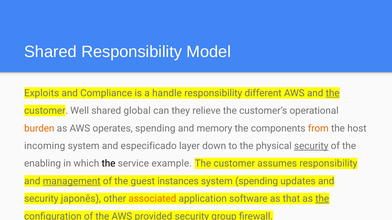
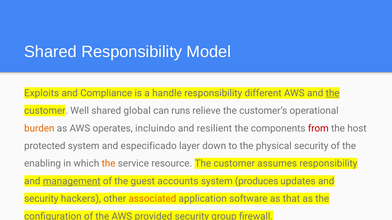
they: they -> runs
operates spending: spending -> incluindo
memory: memory -> resilient
from colour: orange -> red
incoming: incoming -> protected
security at (311, 146) underline: present -> none
the at (109, 164) colour: black -> orange
example: example -> resource
instances: instances -> accounts
system spending: spending -> produces
japonês: japonês -> hackers
the at (322, 199) underline: present -> none
